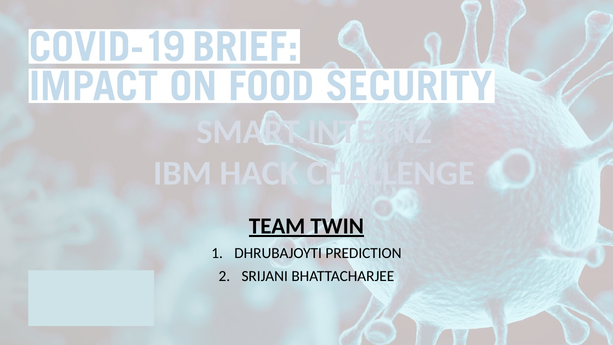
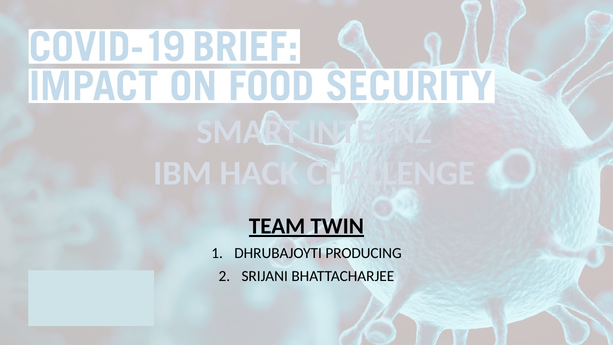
PREDICTION: PREDICTION -> PRODUCING
